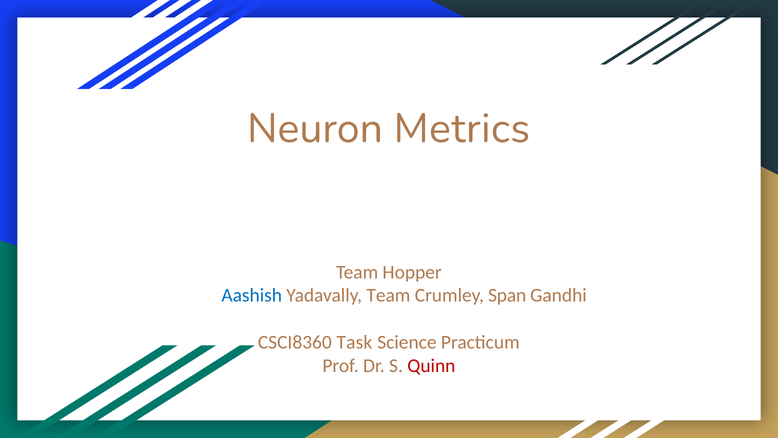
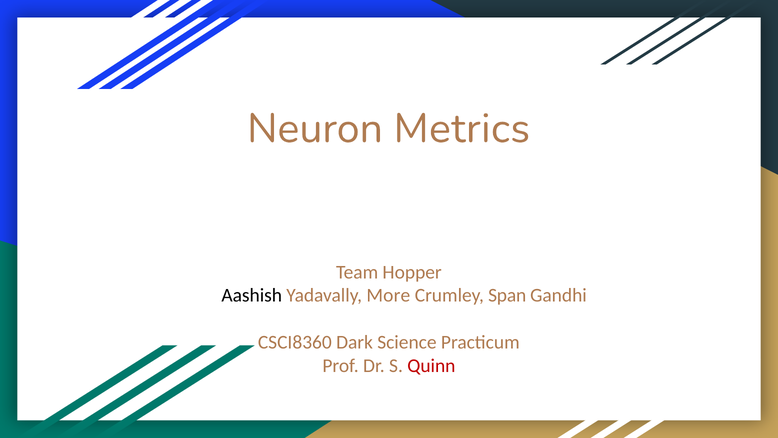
Aashish colour: blue -> black
Yadavally Team: Team -> More
Task: Task -> Dark
